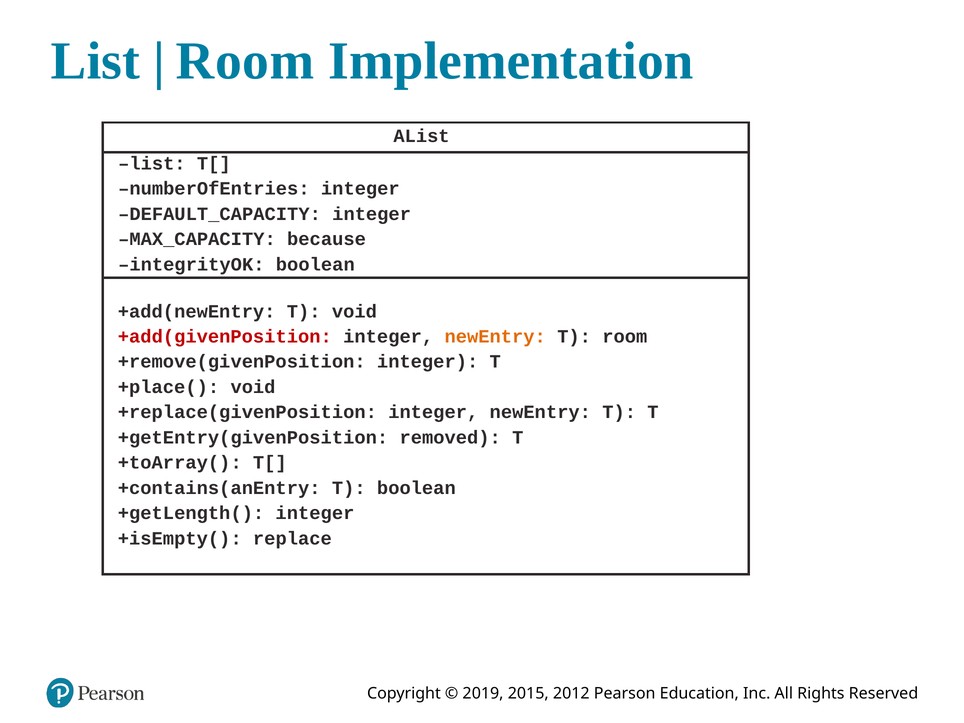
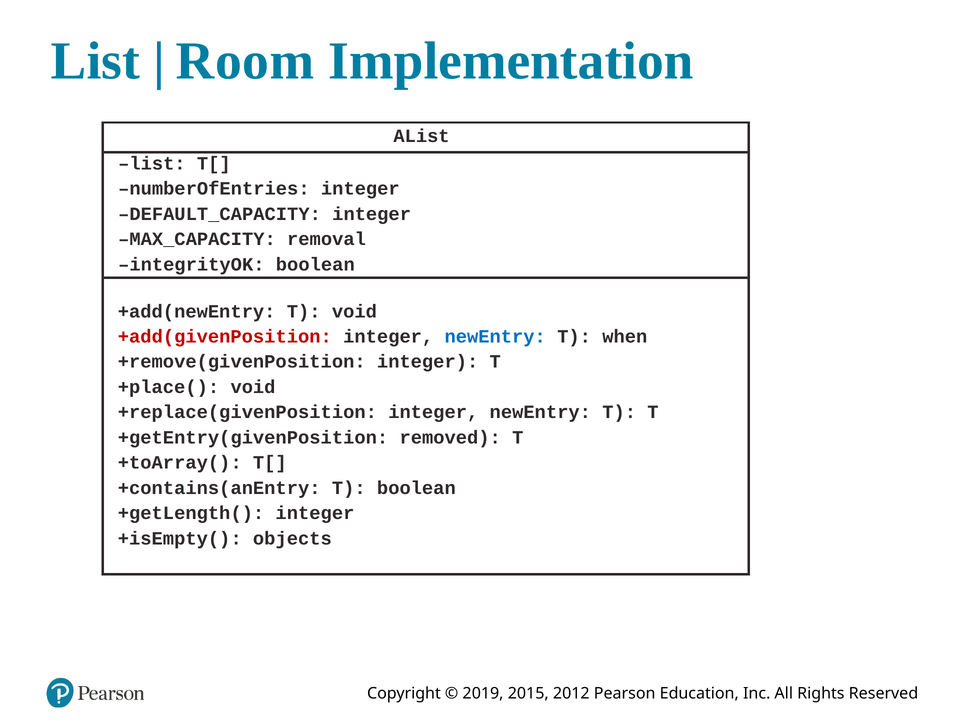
because: because -> removal
newEntry at (495, 337) colour: orange -> blue
T room: room -> when
replace: replace -> objects
